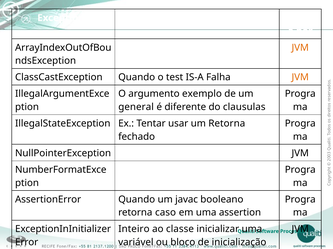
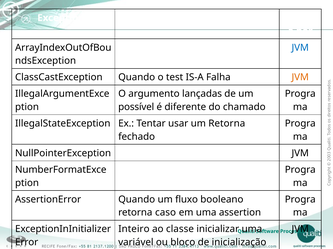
JVM at (300, 48) colour: orange -> blue
exemplo: exemplo -> lançadas
general: general -> possível
clausulas: clausulas -> chamado
javac: javac -> fluxo
